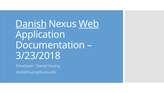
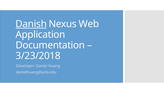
Web underline: present -> none
